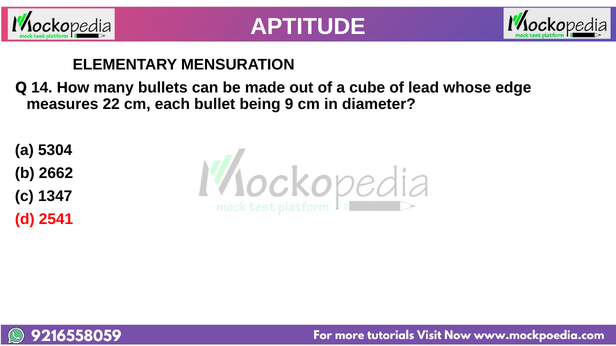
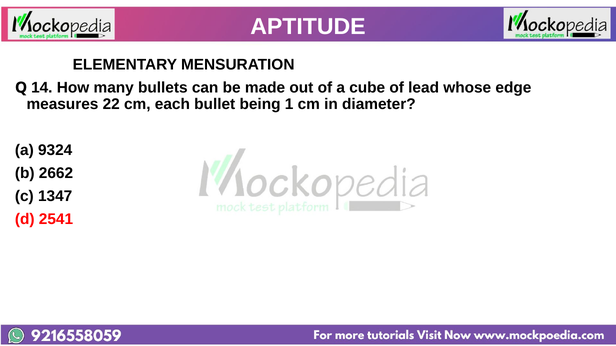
9: 9 -> 1
5304: 5304 -> 9324
